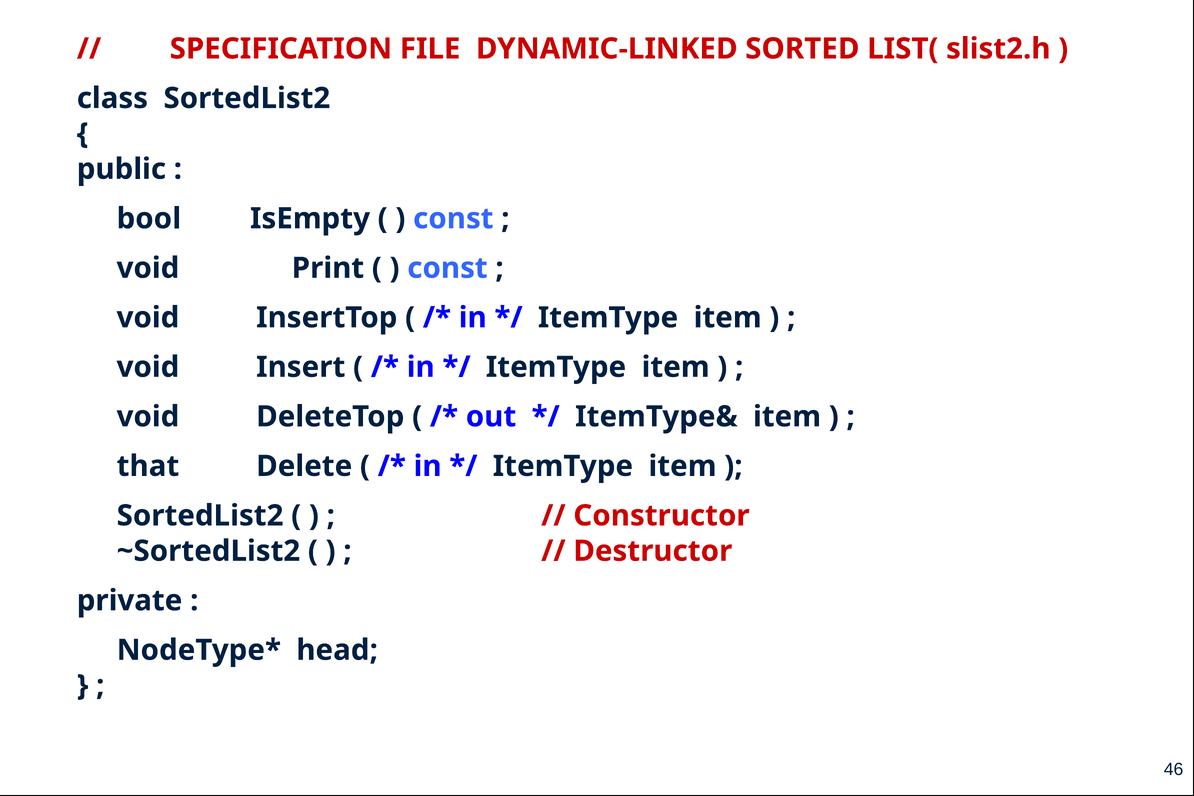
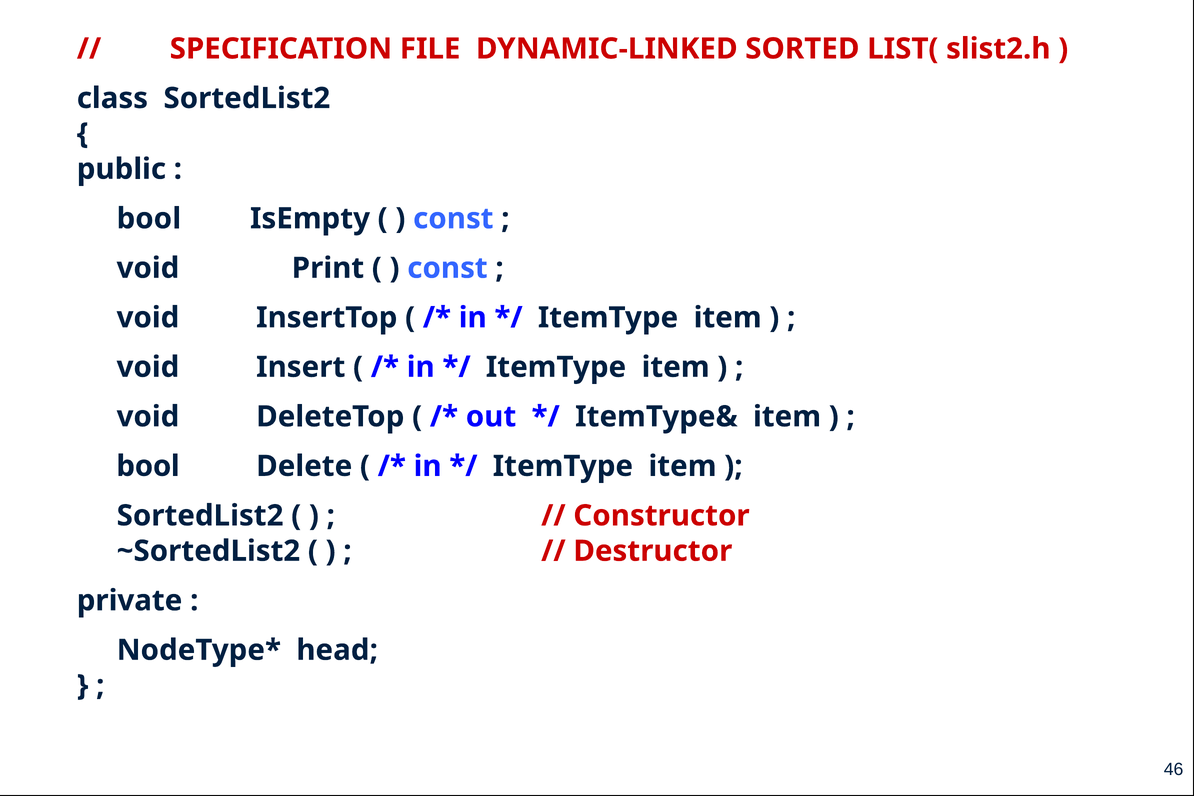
that at (148, 466): that -> bool
